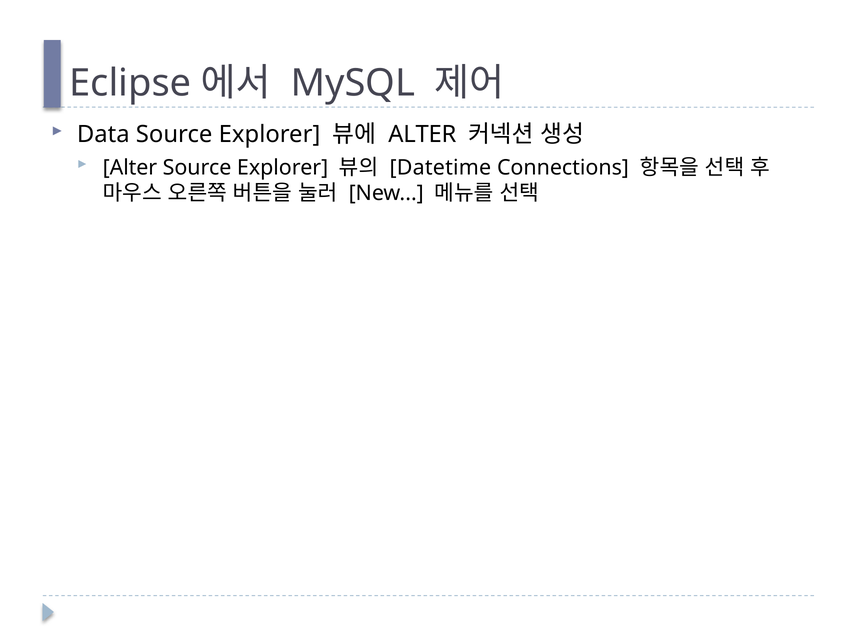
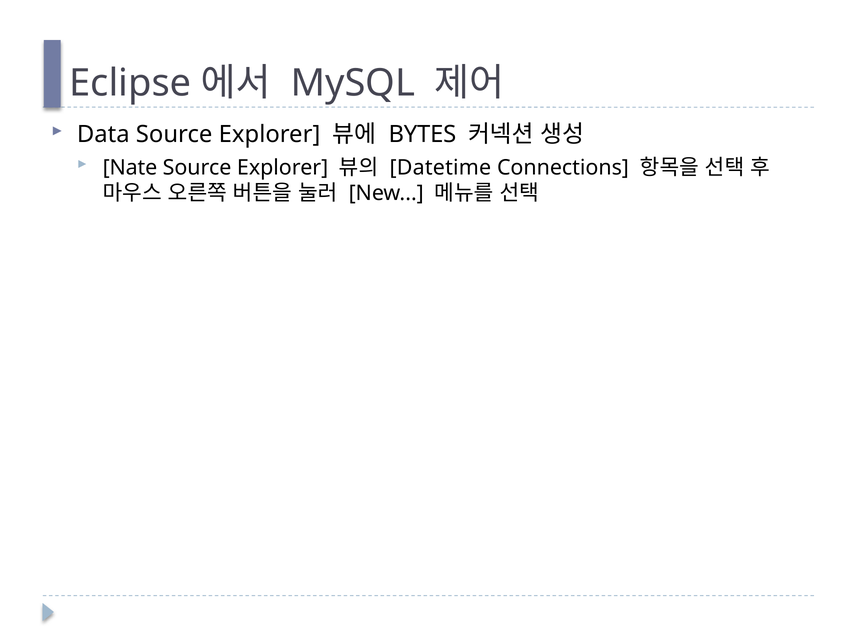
ALTER at (422, 134): ALTER -> BYTES
Alter at (130, 167): Alter -> Nate
